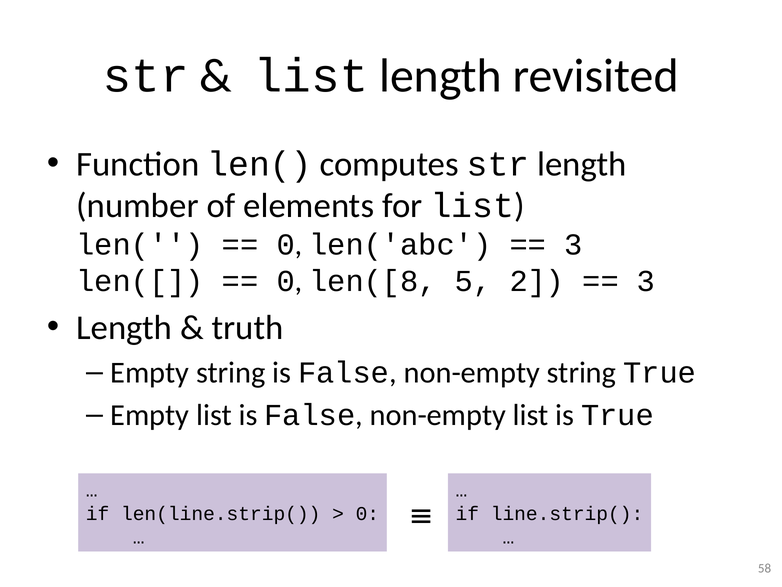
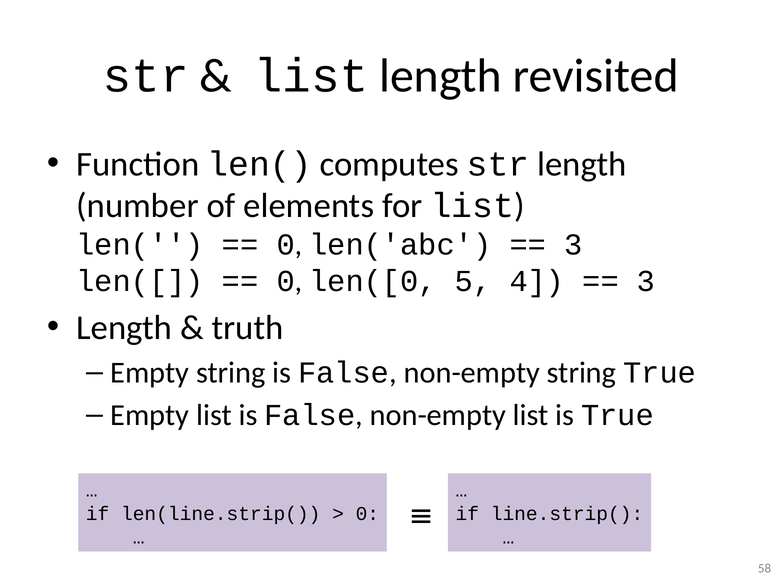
len([8: len([8 -> len([0
2: 2 -> 4
